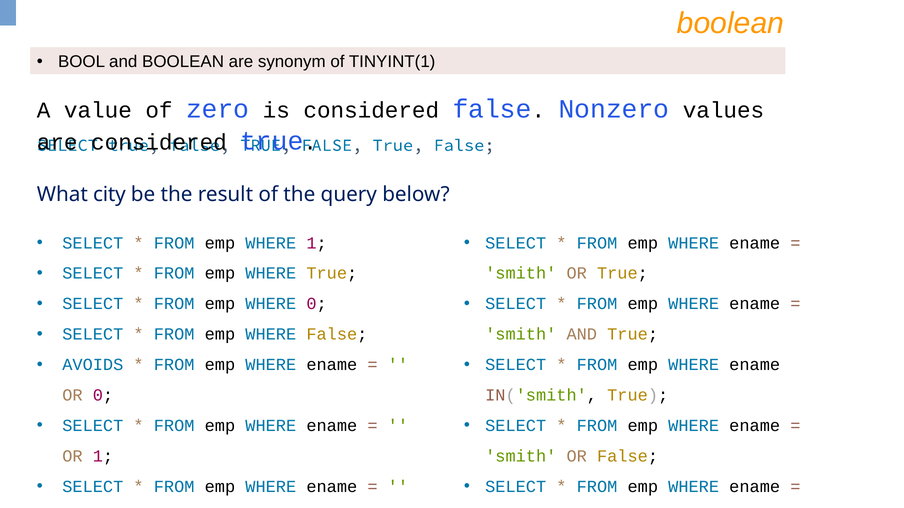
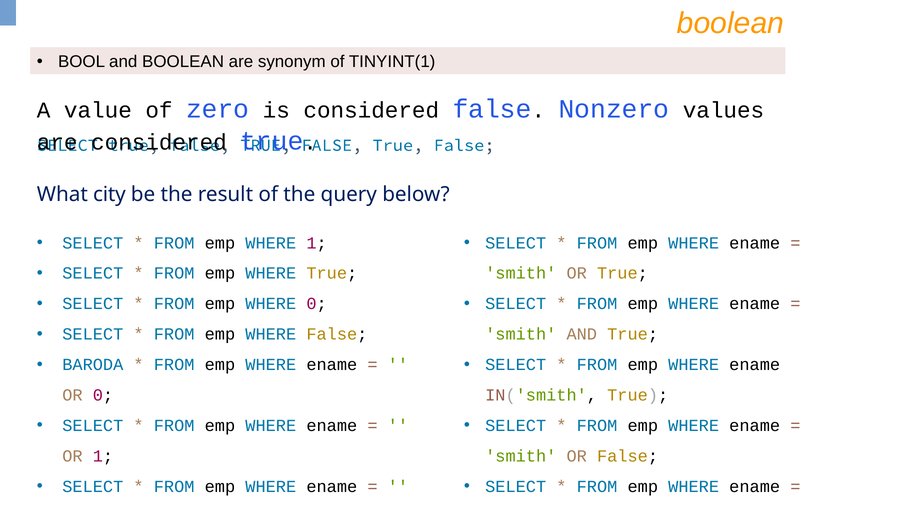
AVOIDS: AVOIDS -> BARODA
